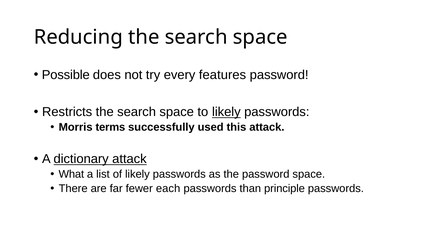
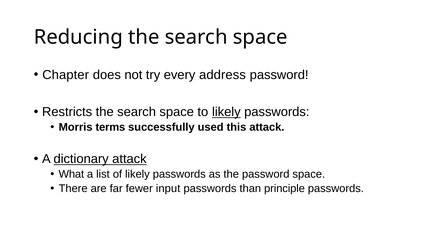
Possible: Possible -> Chapter
features: features -> address
each: each -> input
